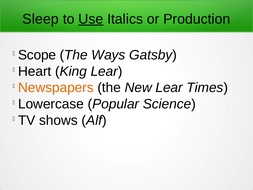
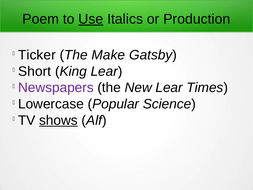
Sleep: Sleep -> Poem
Scope: Scope -> Ticker
Ways: Ways -> Make
Heart: Heart -> Short
Newspapers colour: orange -> purple
shows underline: none -> present
